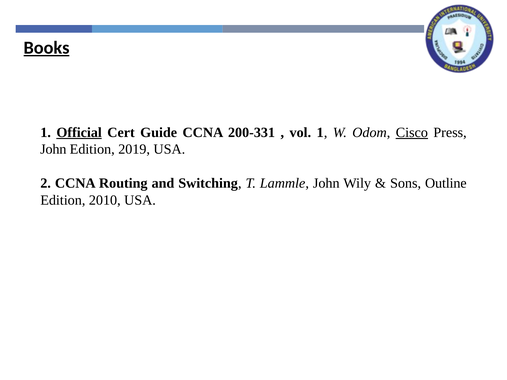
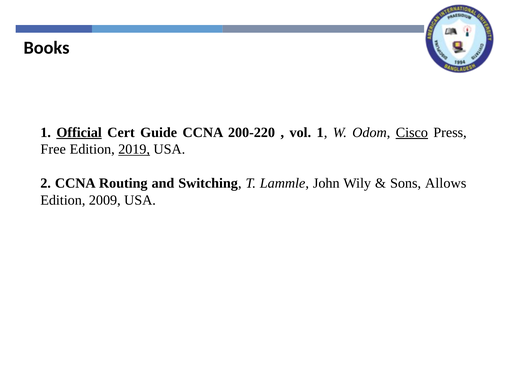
Books underline: present -> none
200-331: 200-331 -> 200-220
John at (53, 149): John -> Free
2019 underline: none -> present
Outline: Outline -> Allows
2010: 2010 -> 2009
